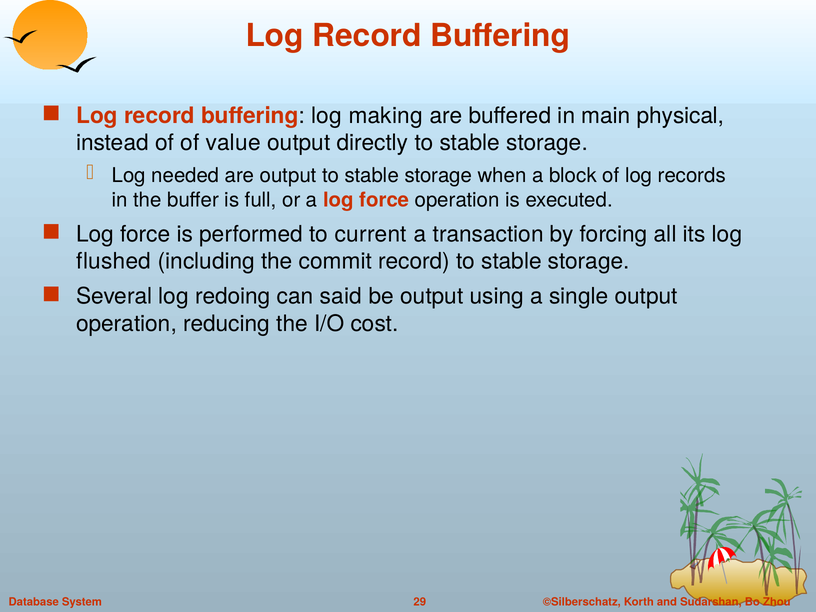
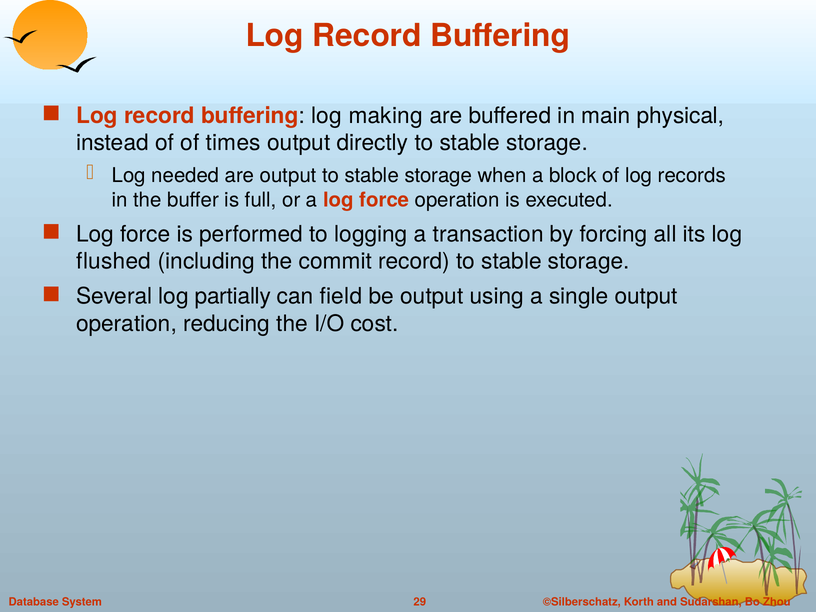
value: value -> times
current: current -> logging
redoing: redoing -> partially
said: said -> field
